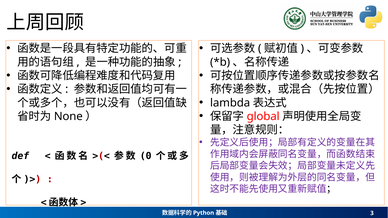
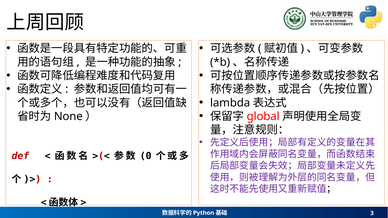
def colour: black -> red
